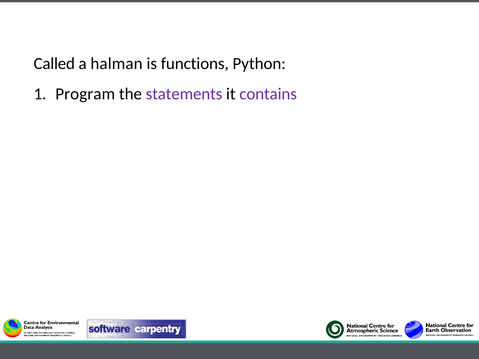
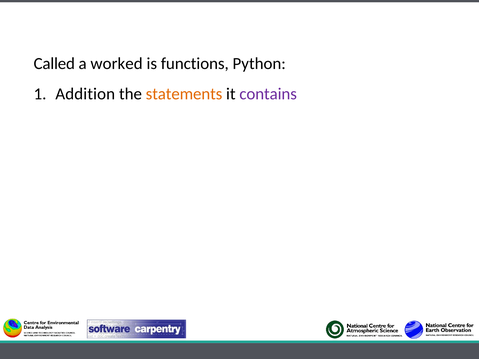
halman: halman -> worked
Program: Program -> Addition
statements colour: purple -> orange
